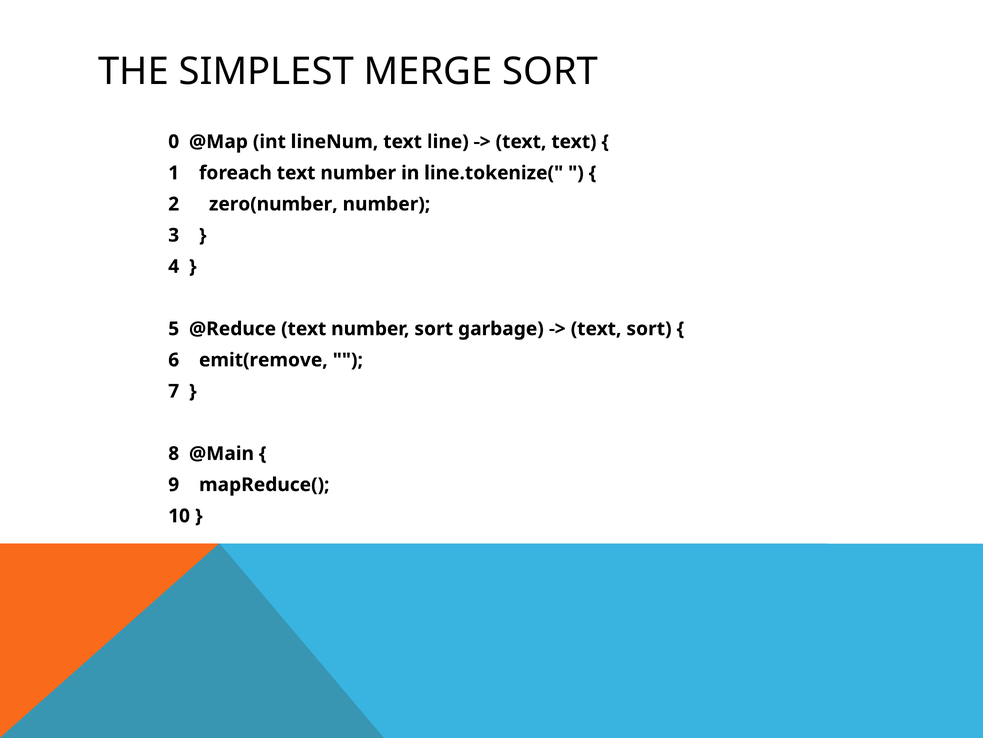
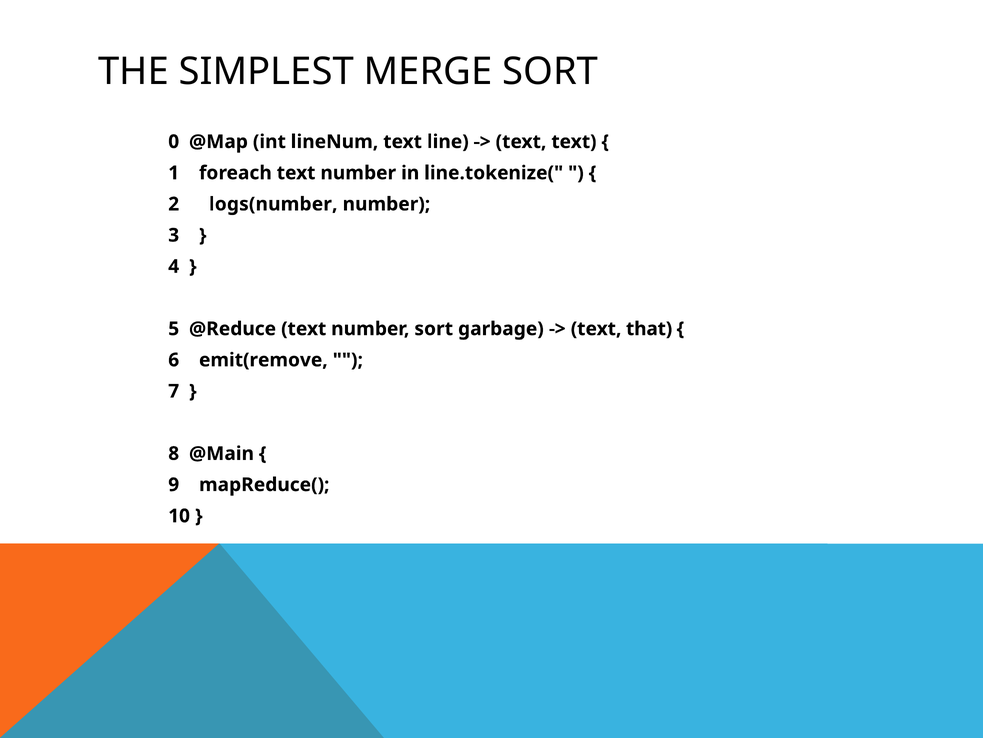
zero(number: zero(number -> logs(number
text sort: sort -> that
